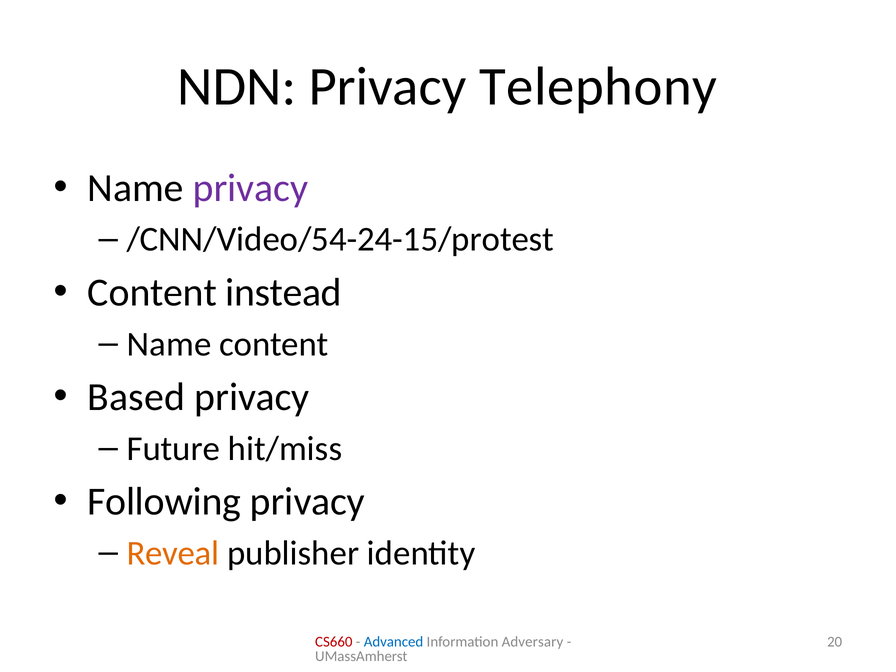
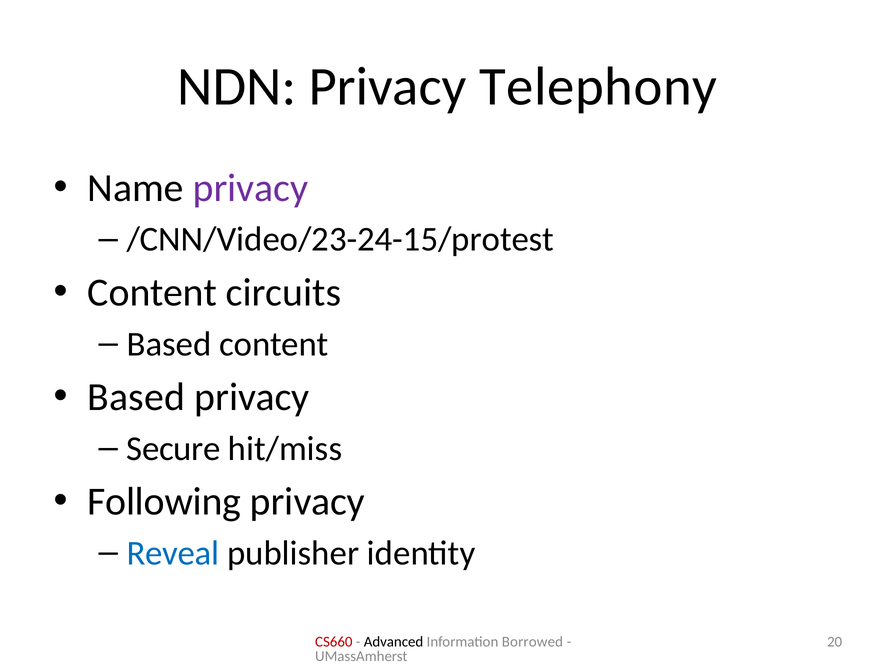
/CNN/Video/54-24-15/protest: /CNN/Video/54-24-15/protest -> /CNN/Video/23-24-15/protest
instead: instead -> circuits
Name at (169, 344): Name -> Based
Future: Future -> Secure
Reveal colour: orange -> blue
Advanced colour: blue -> black
Adversary: Adversary -> Borrowed
